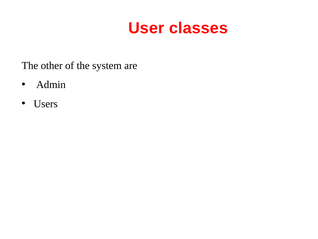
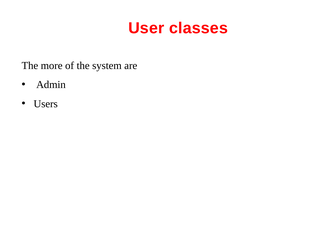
other: other -> more
